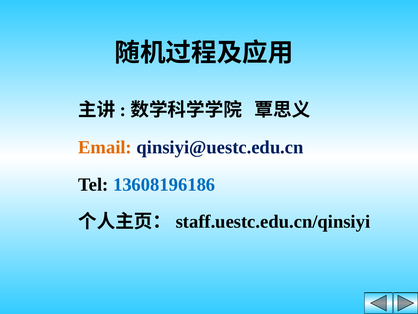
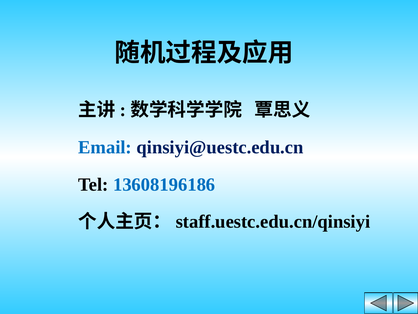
Email colour: orange -> blue
